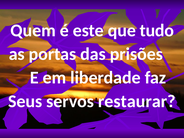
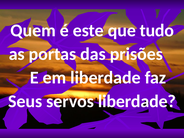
servos restaurar: restaurar -> liberdade
